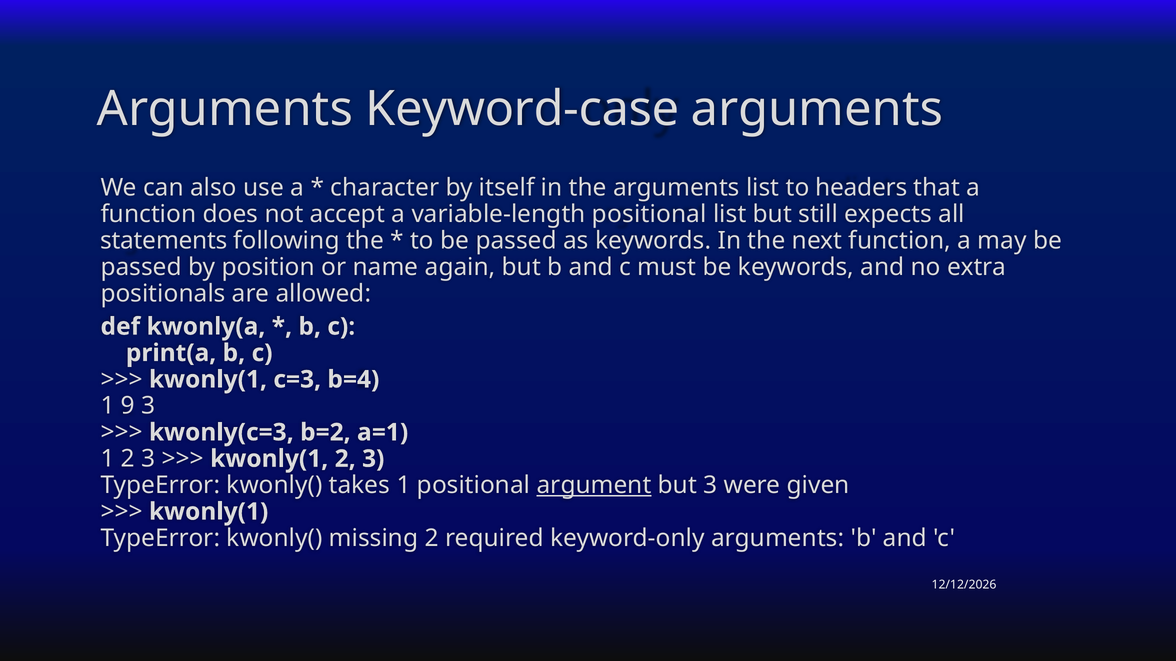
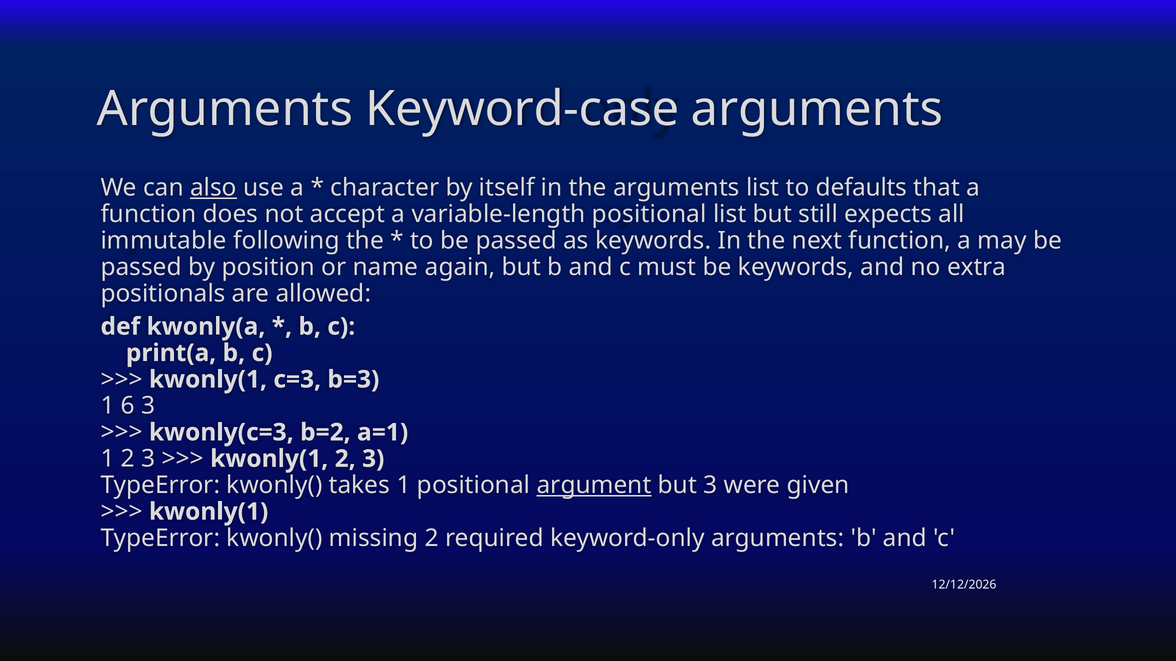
also underline: none -> present
headers: headers -> defaults
statements: statements -> immutable
b=4: b=4 -> b=3
9: 9 -> 6
